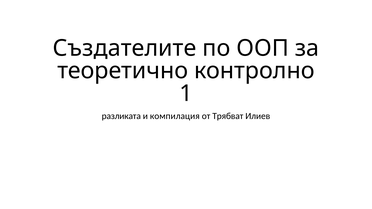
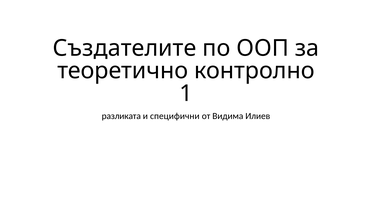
компилация: компилация -> специфични
Трябват: Трябват -> Видима
